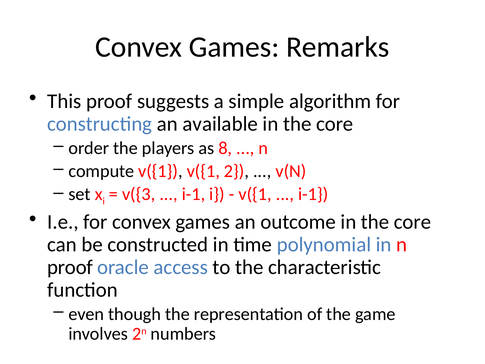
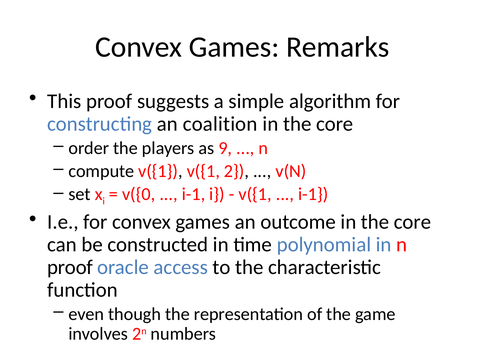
available: available -> coalition
8: 8 -> 9
v({3: v({3 -> v({0
